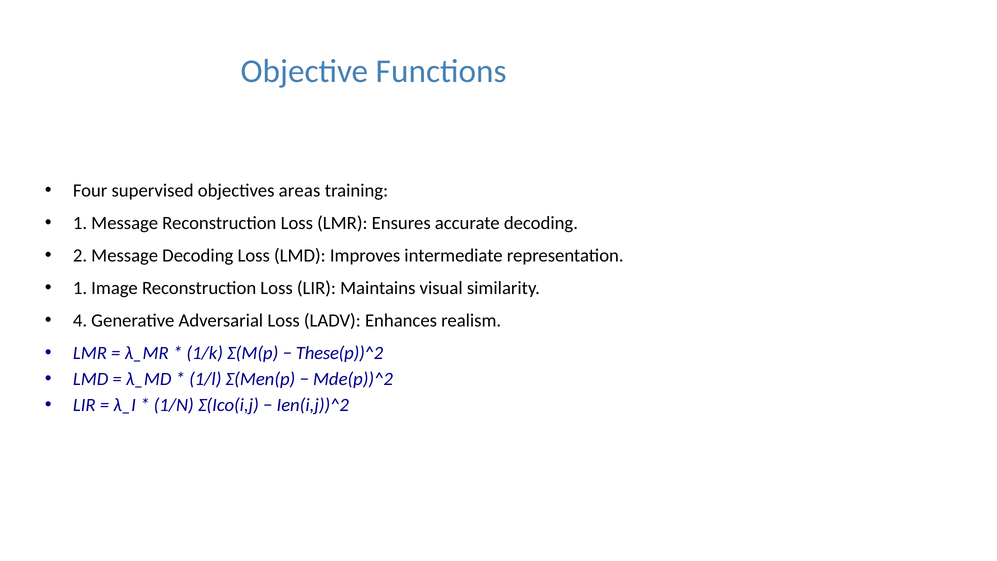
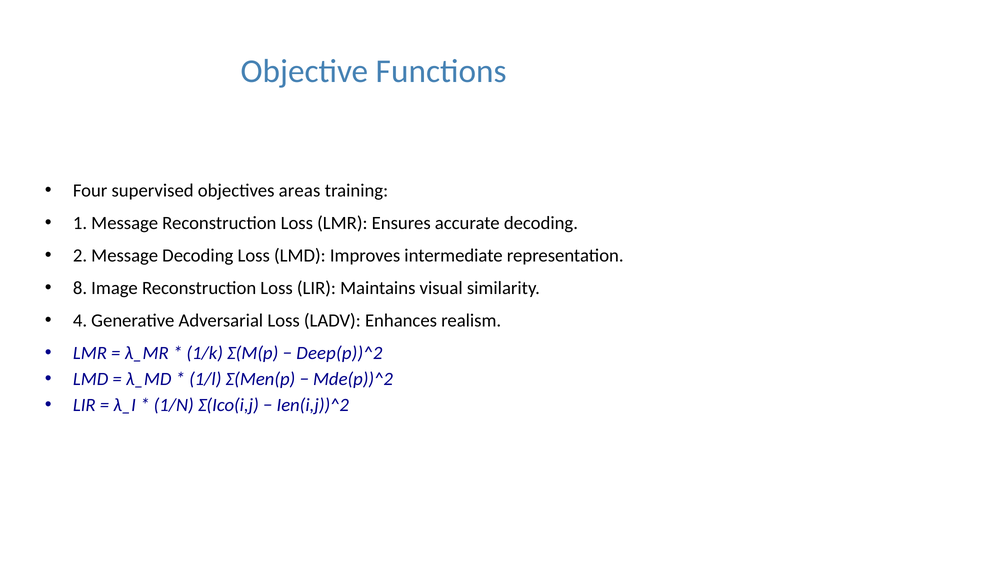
1 at (80, 288): 1 -> 8
These(p))^2: These(p))^2 -> Deep(p))^2
